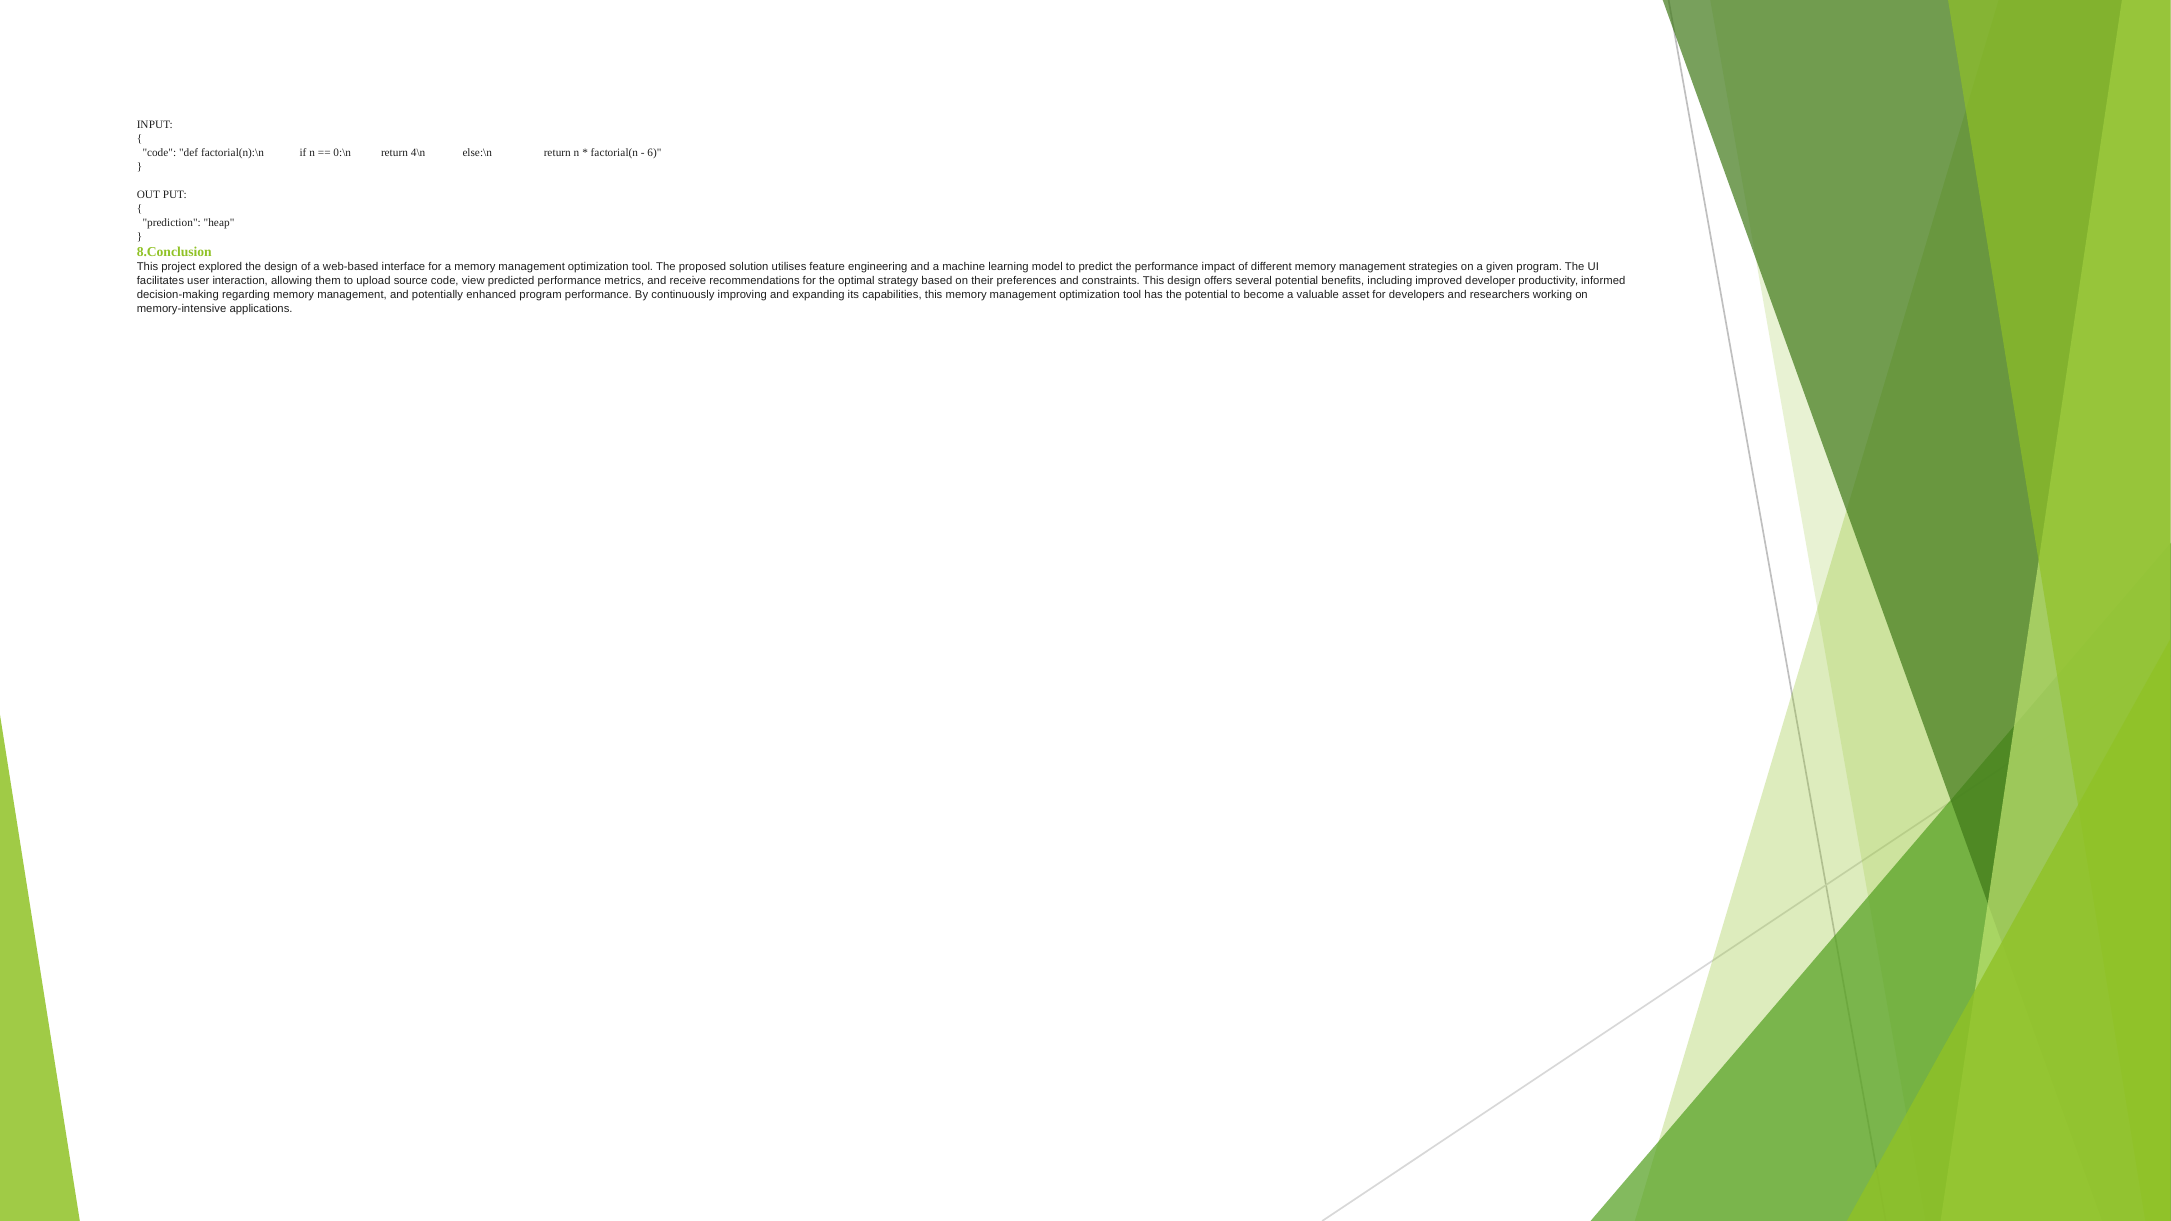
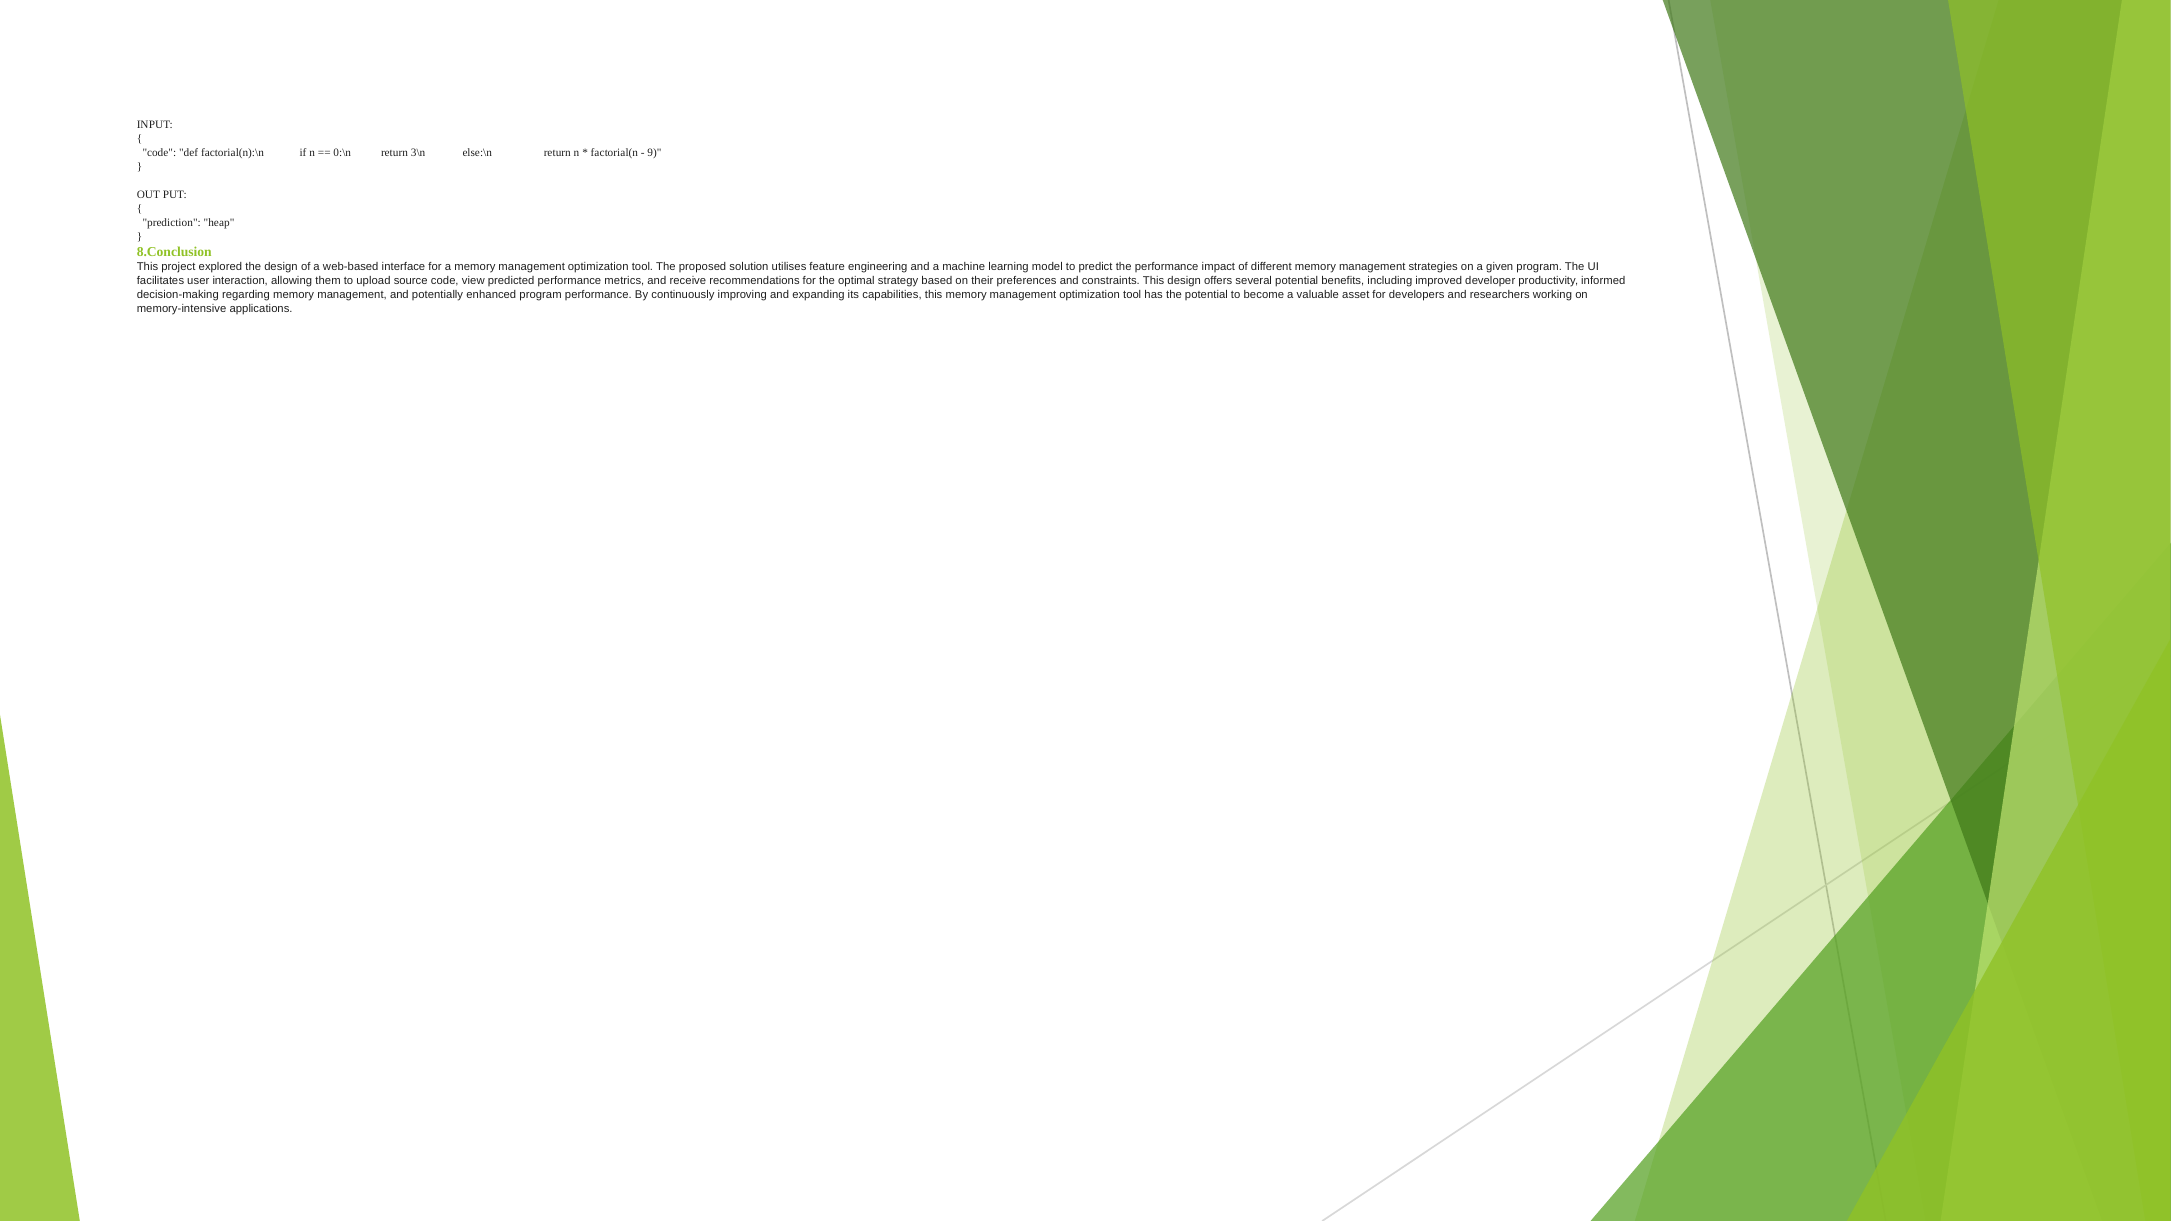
4\n: 4\n -> 3\n
6: 6 -> 9
